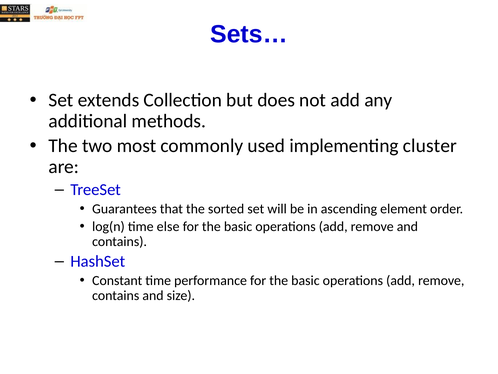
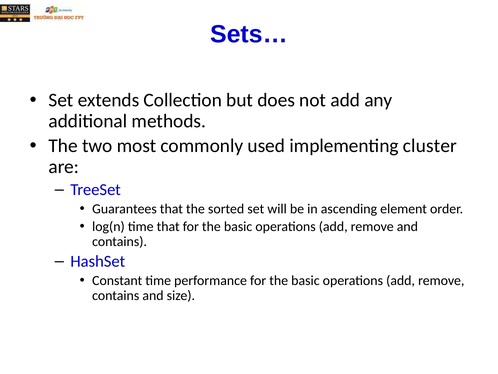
time else: else -> that
